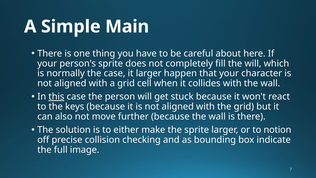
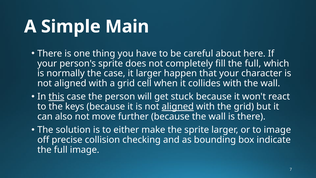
fill the will: will -> full
aligned at (178, 106) underline: none -> present
to notion: notion -> image
